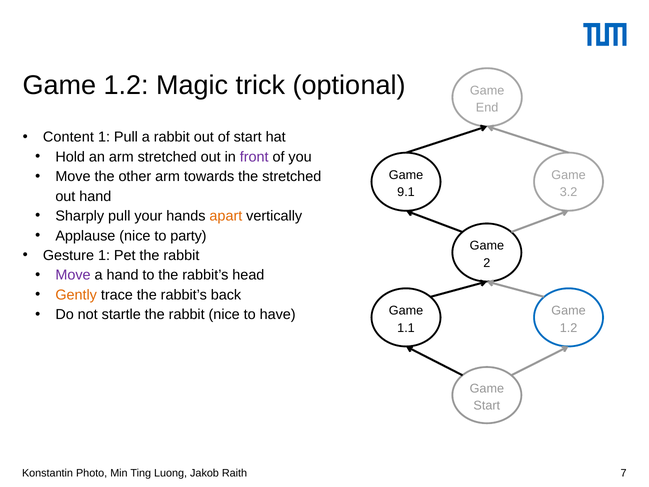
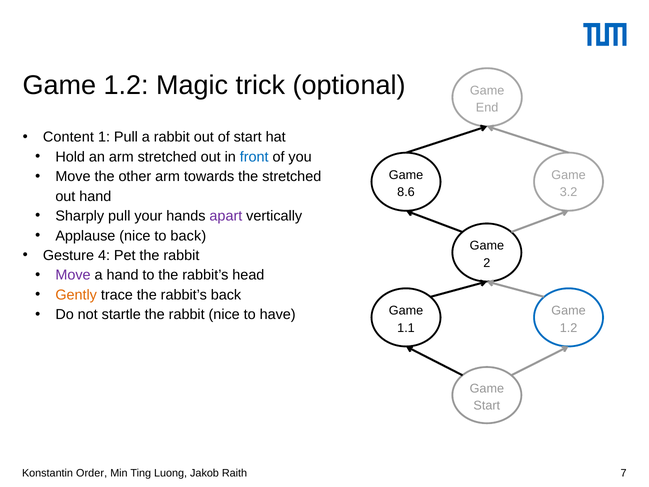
front colour: purple -> blue
9.1: 9.1 -> 8.6
apart colour: orange -> purple
to party: party -> back
Gesture 1: 1 -> 4
Photo: Photo -> Order
